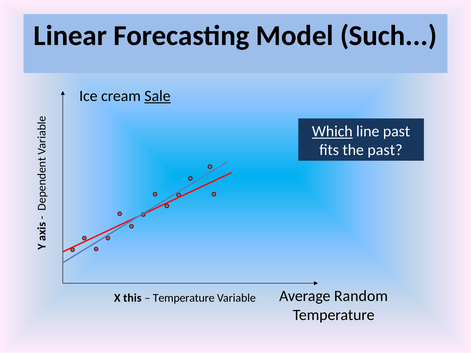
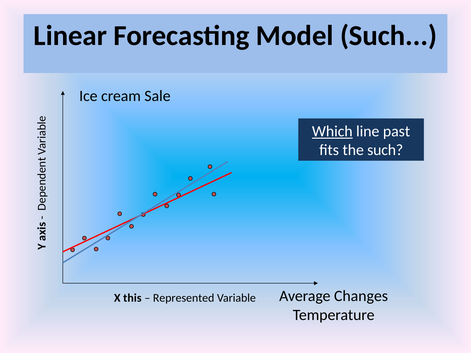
Sale underline: present -> none
the past: past -> such
Random: Random -> Changes
Temperature at (184, 298): Temperature -> Represented
